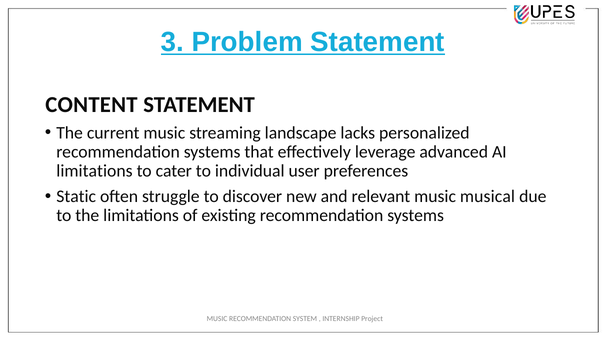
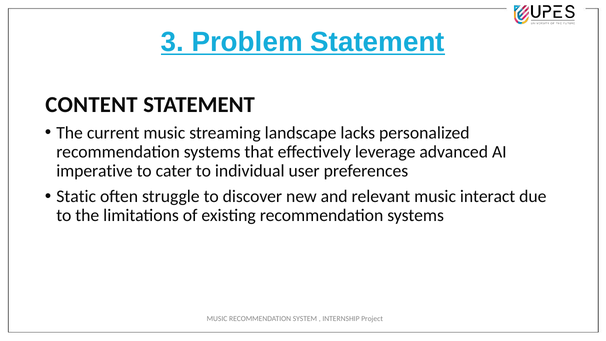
limitations at (94, 171): limitations -> imperative
musical: musical -> interact
